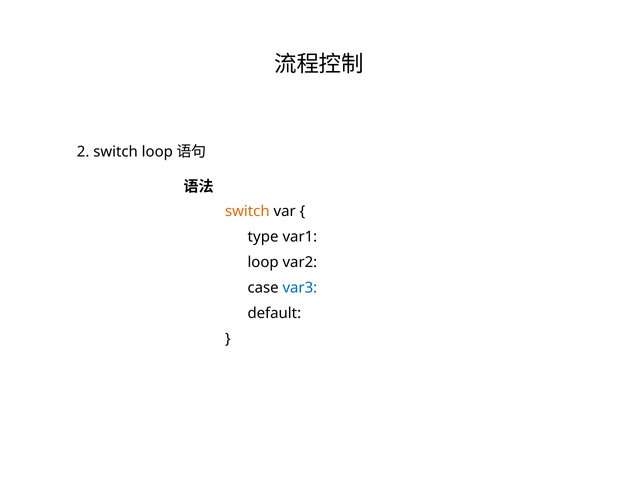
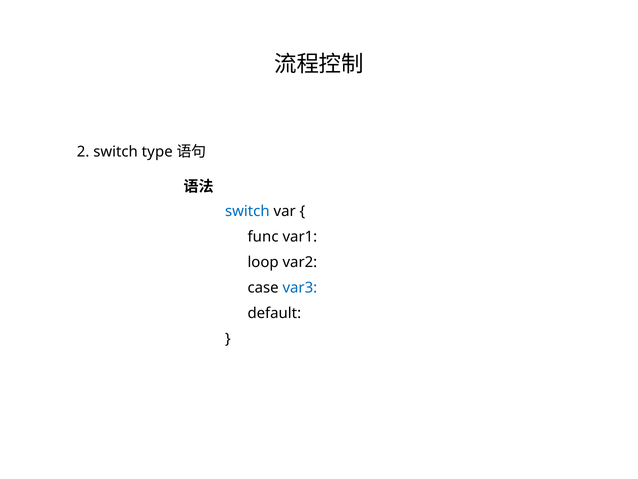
switch loop: loop -> type
switch at (247, 211) colour: orange -> blue
type: type -> func
